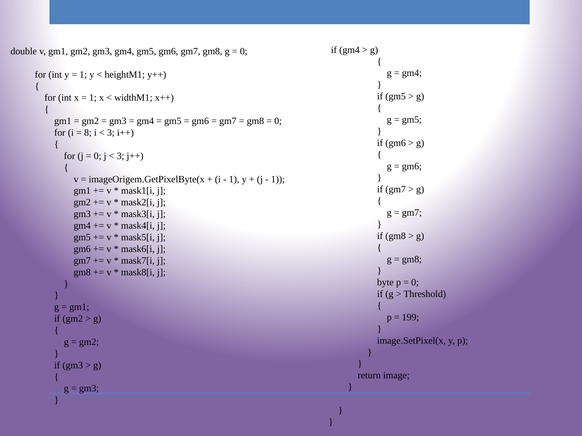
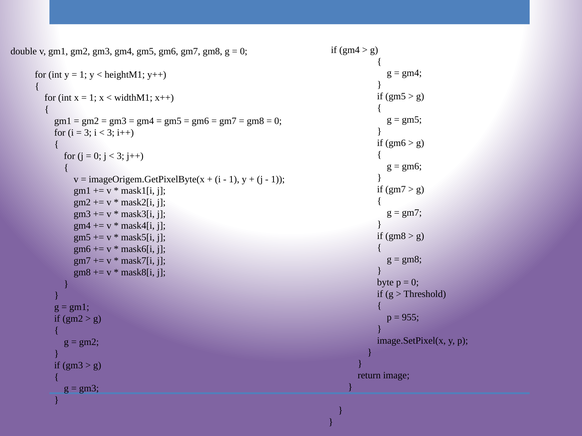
8 at (88, 133): 8 -> 3
199: 199 -> 955
